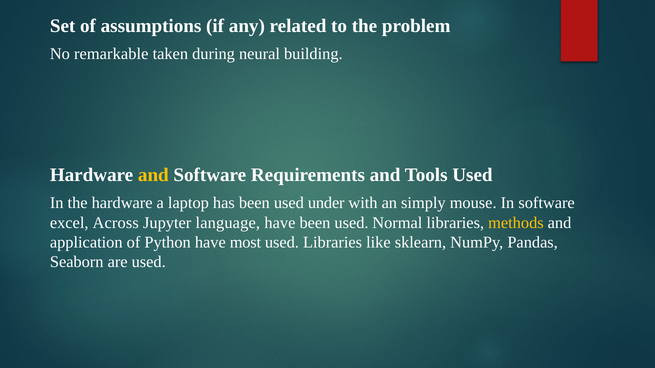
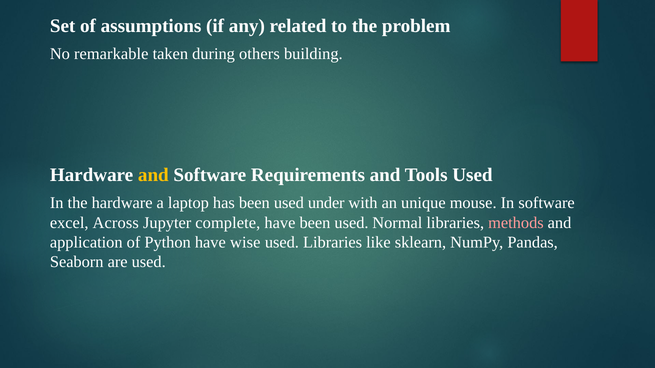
neural: neural -> others
simply: simply -> unique
language: language -> complete
methods colour: yellow -> pink
most: most -> wise
